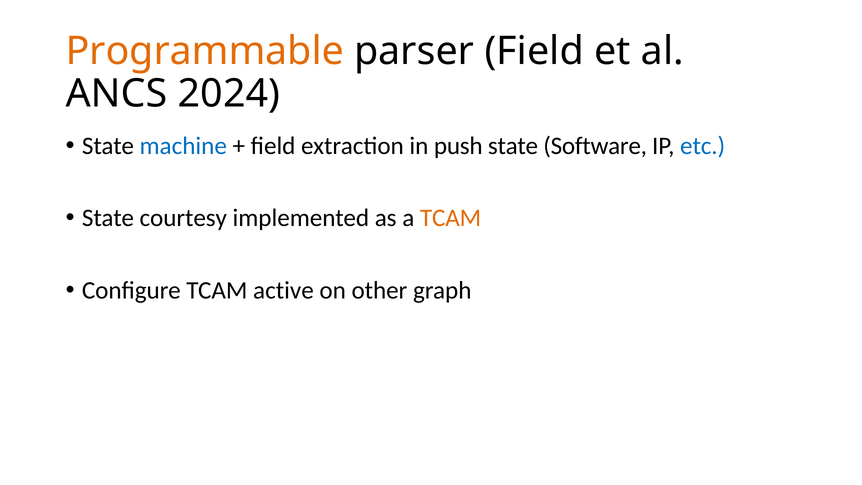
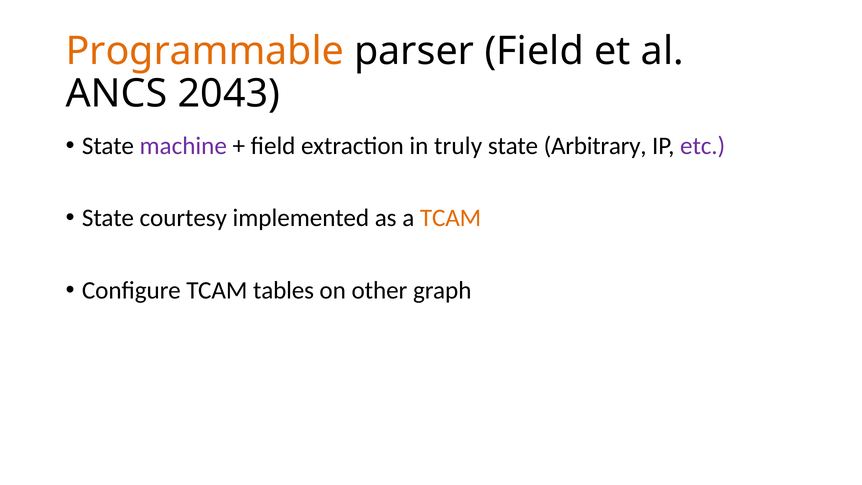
2024: 2024 -> 2043
machine colour: blue -> purple
push: push -> truly
Software: Software -> Arbitrary
etc colour: blue -> purple
active: active -> tables
